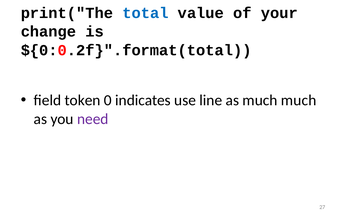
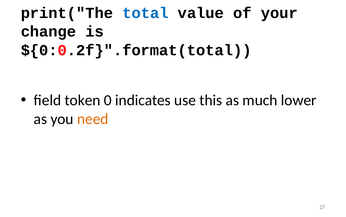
line: line -> this
much much: much -> lower
need colour: purple -> orange
